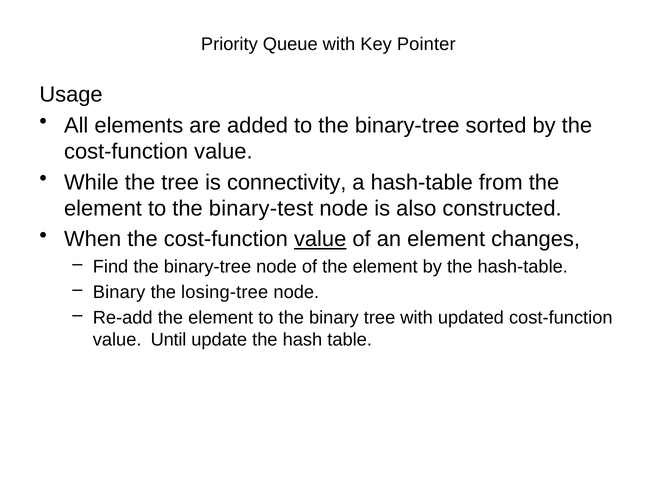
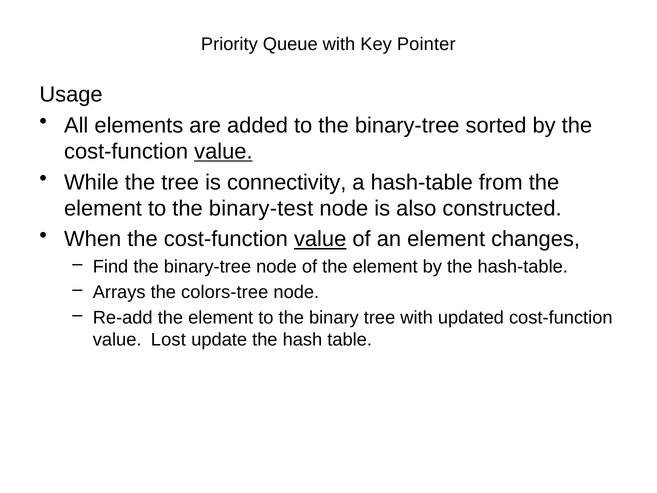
value at (223, 152) underline: none -> present
Binary at (119, 292): Binary -> Arrays
losing-tree: losing-tree -> colors-tree
Until: Until -> Lost
